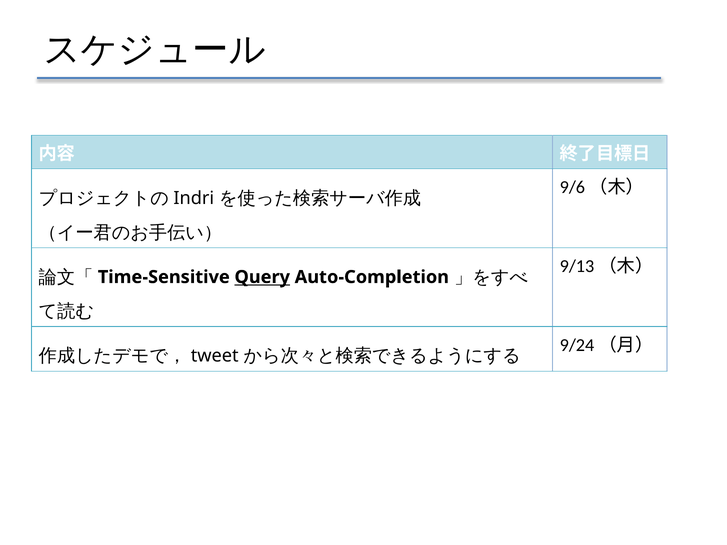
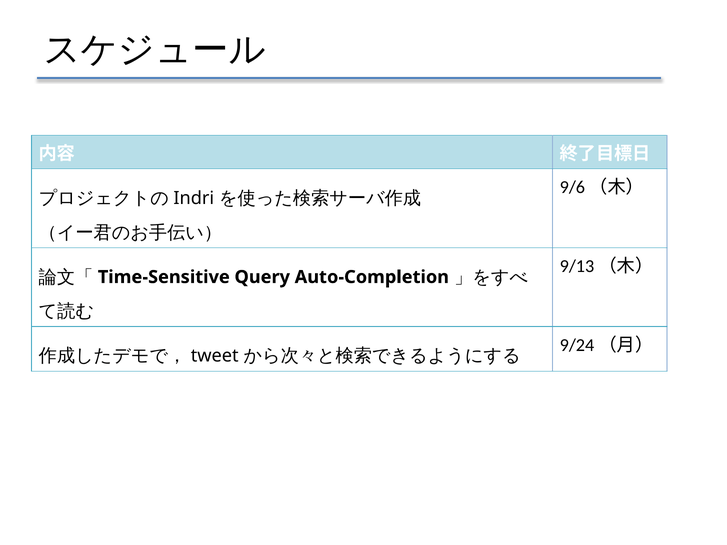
Query underline: present -> none
